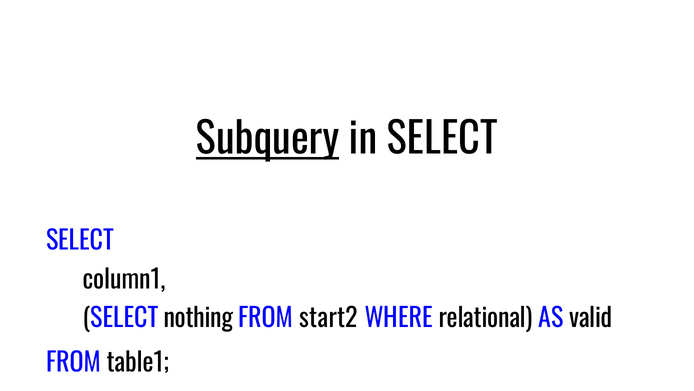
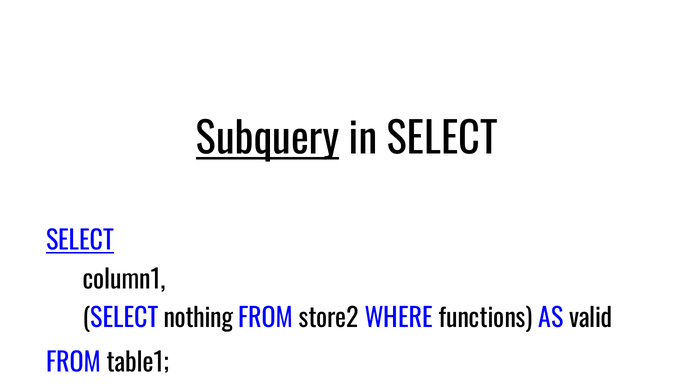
SELECT at (80, 241) underline: none -> present
start2: start2 -> store2
relational: relational -> functions
